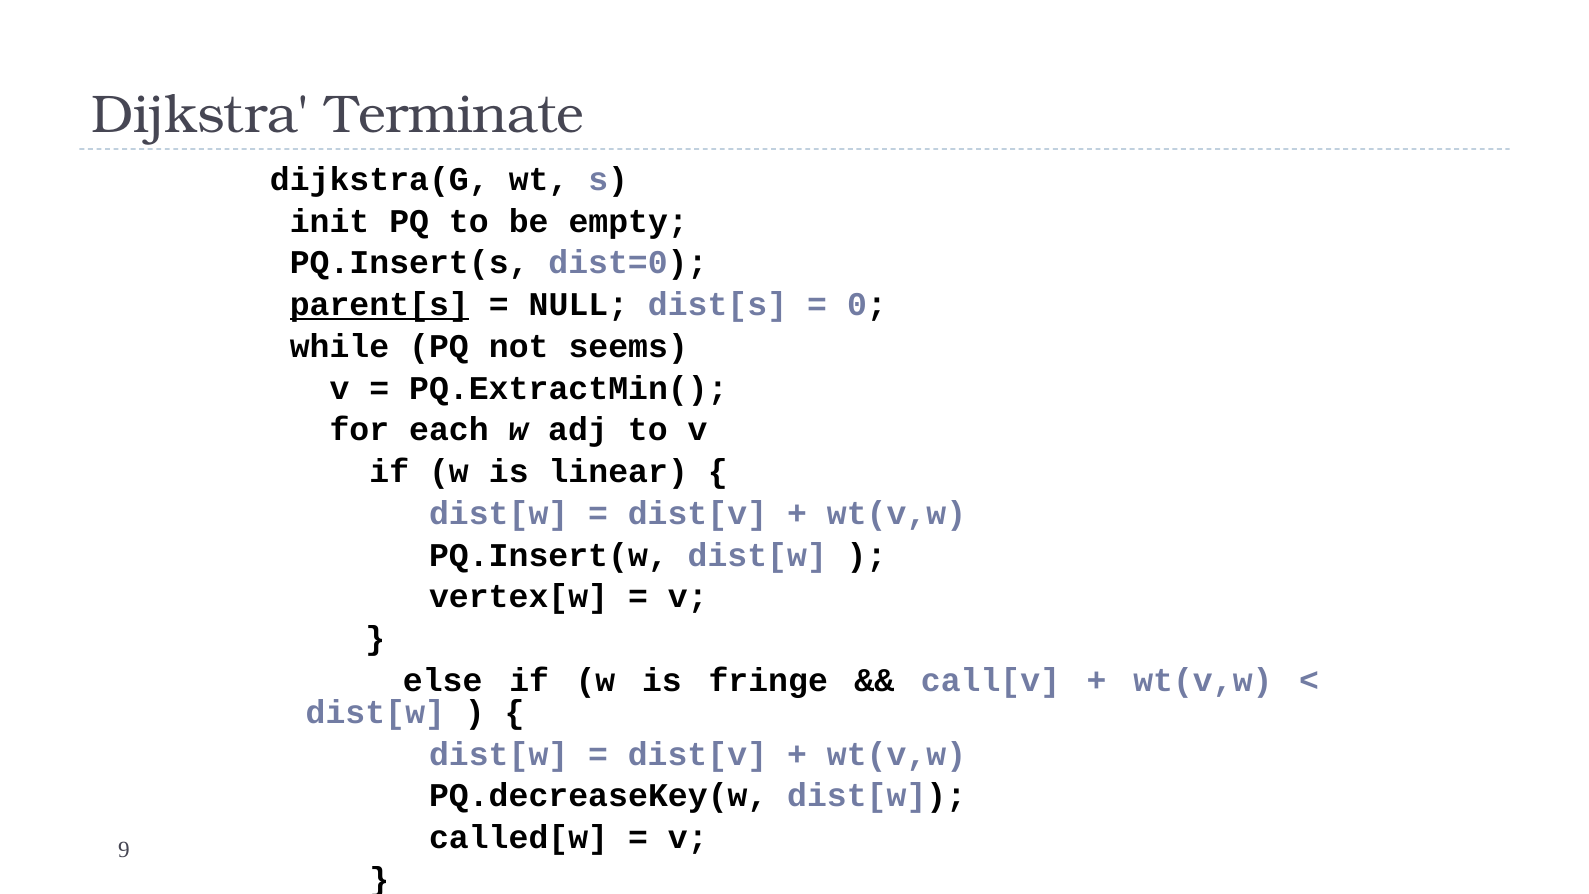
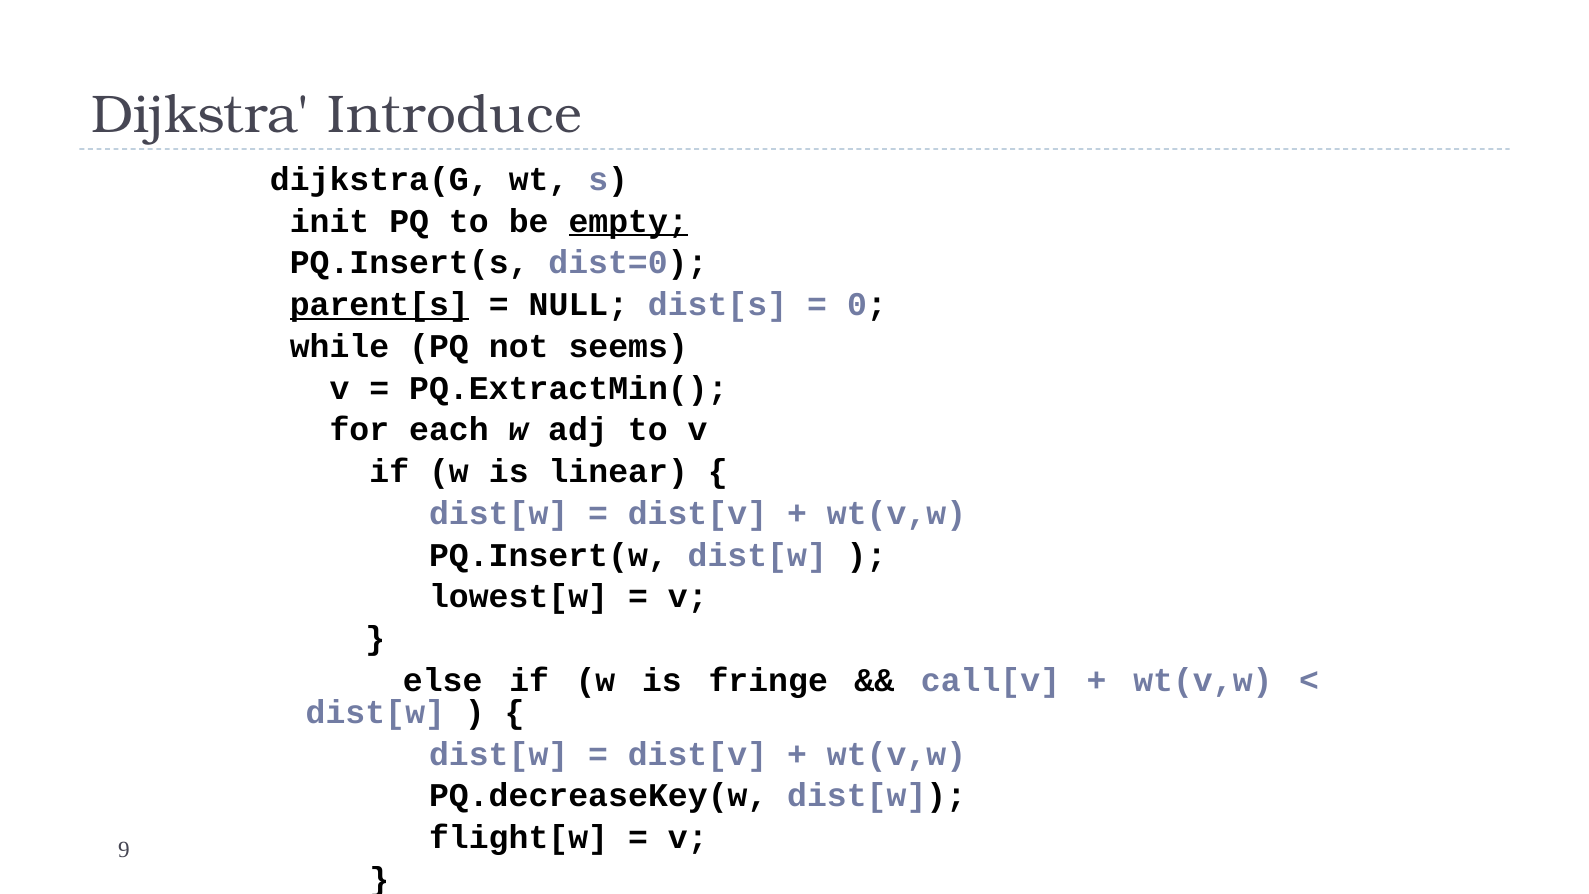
Terminate: Terminate -> Introduce
empty underline: none -> present
vertex[w: vertex[w -> lowest[w
called[w: called[w -> flight[w
